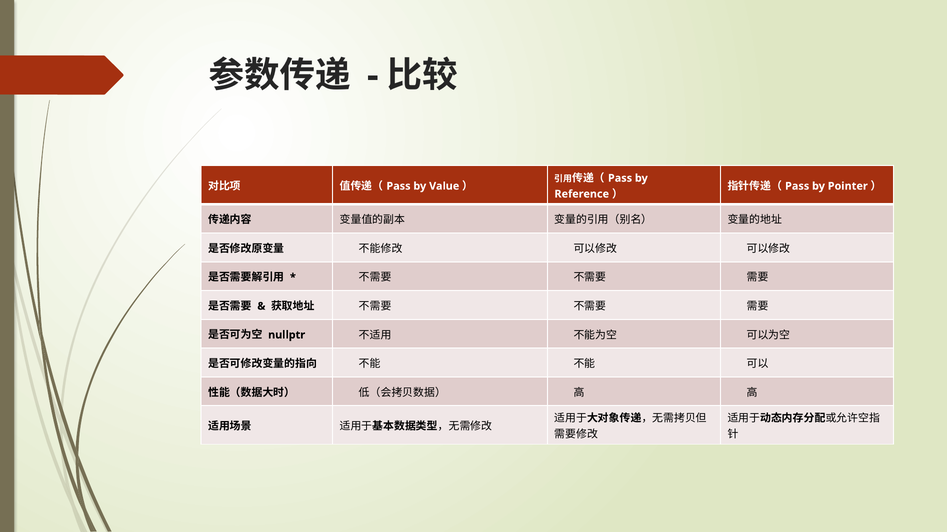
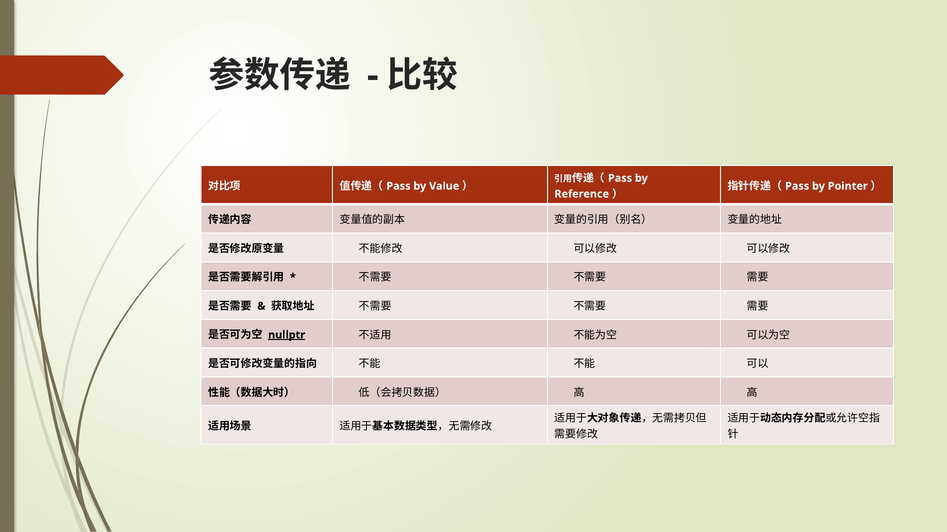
nullptr underline: none -> present
